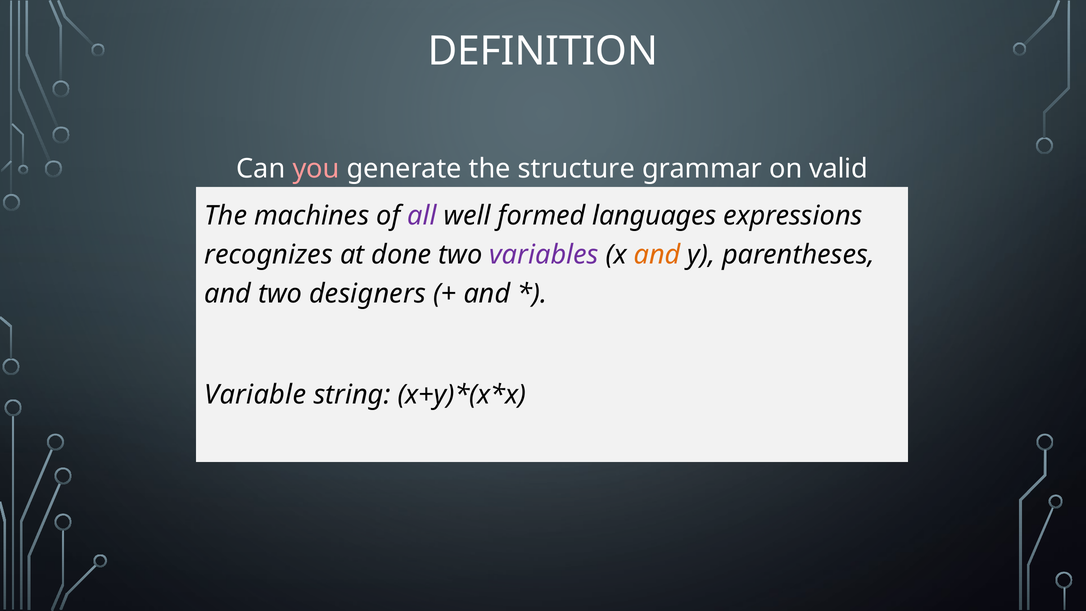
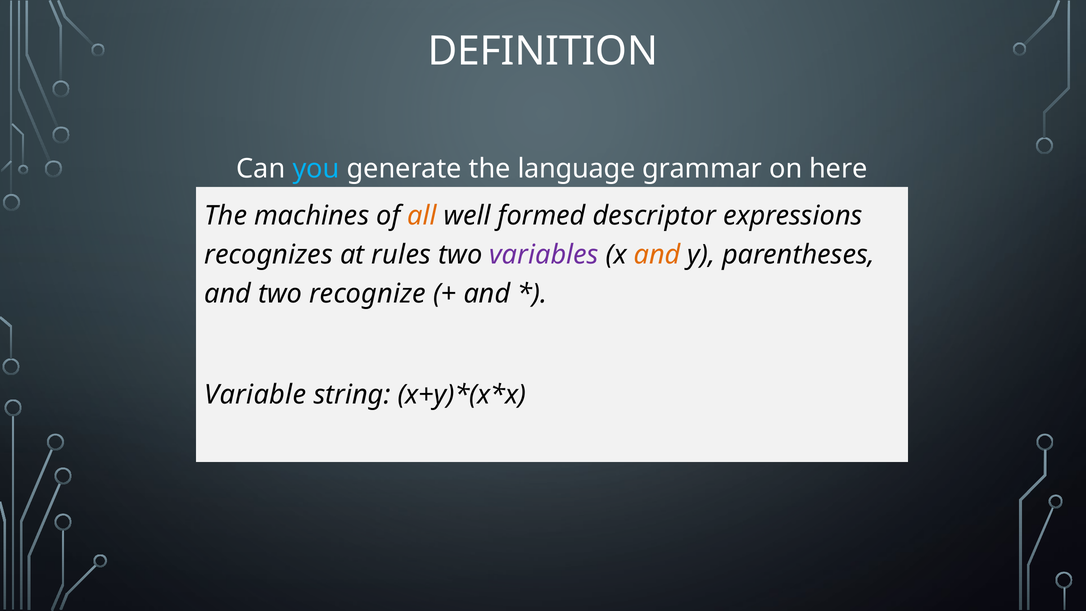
you colour: pink -> light blue
structure: structure -> language
valid: valid -> here
all colour: purple -> orange
languages: languages -> descriptor
done: done -> rules
designers: designers -> recognize
